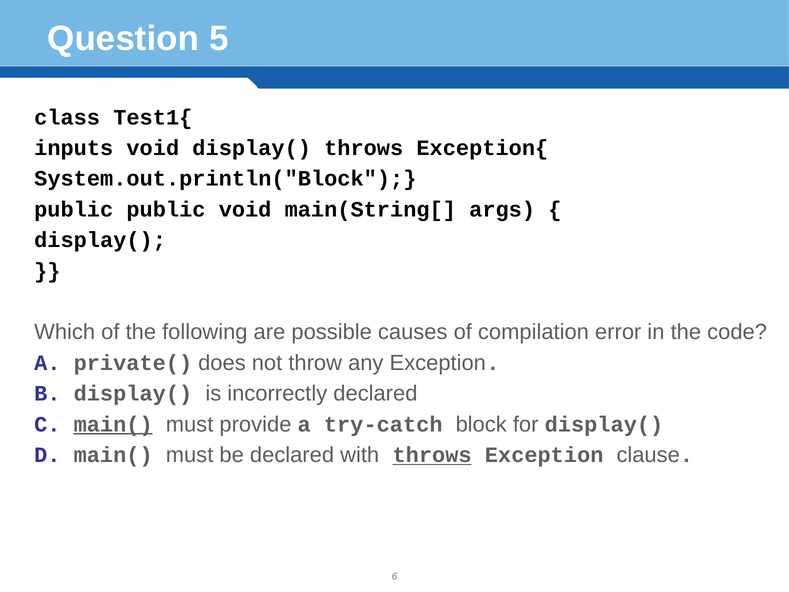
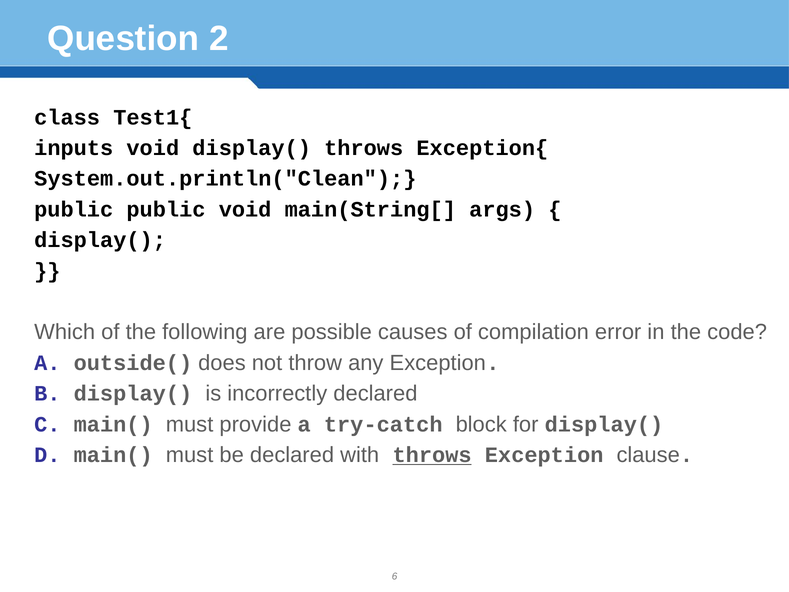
5: 5 -> 2
System.out.println("Block: System.out.println("Block -> System.out.println("Clean
private(: private( -> outside(
main( at (113, 424) underline: present -> none
